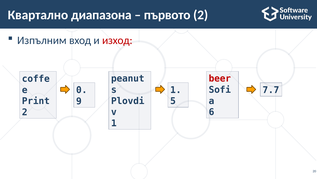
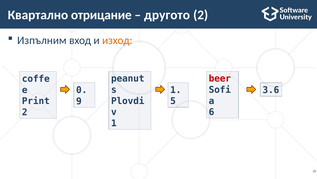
диапазона: диапазона -> отрицание
първото: първото -> другото
изход colour: red -> orange
7.7: 7.7 -> 3.6
